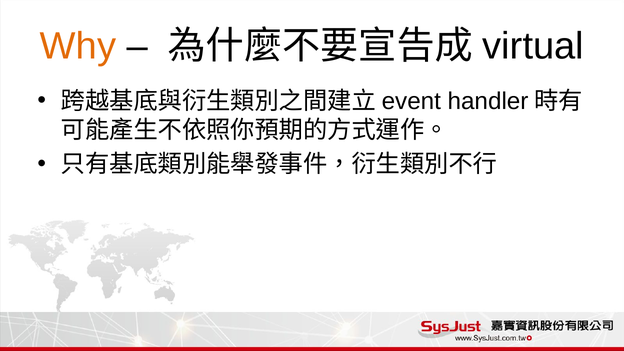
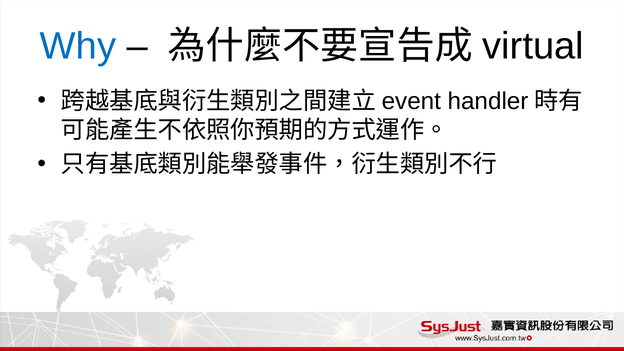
Why colour: orange -> blue
